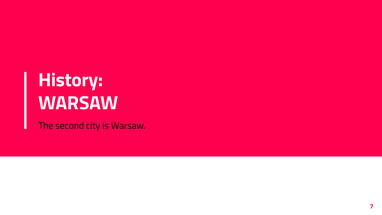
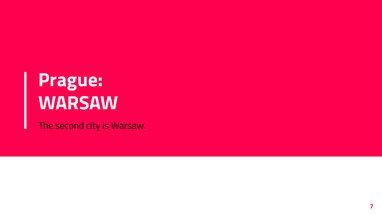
History: History -> Prague
